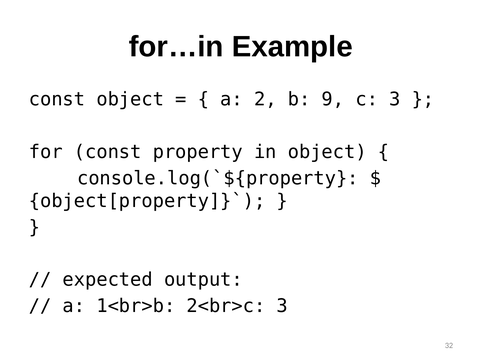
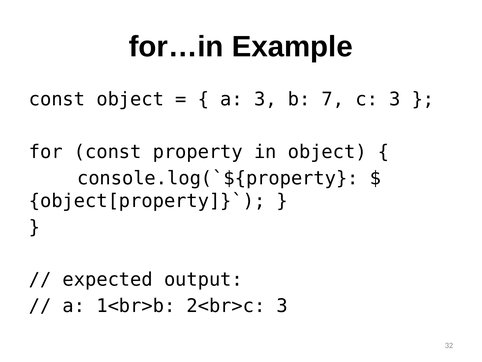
a 2: 2 -> 3
9: 9 -> 7
